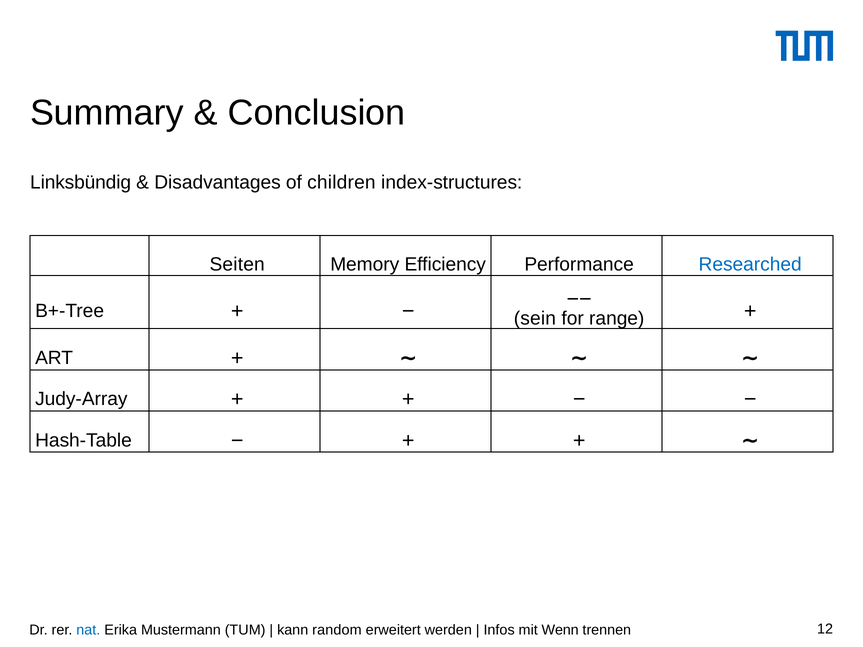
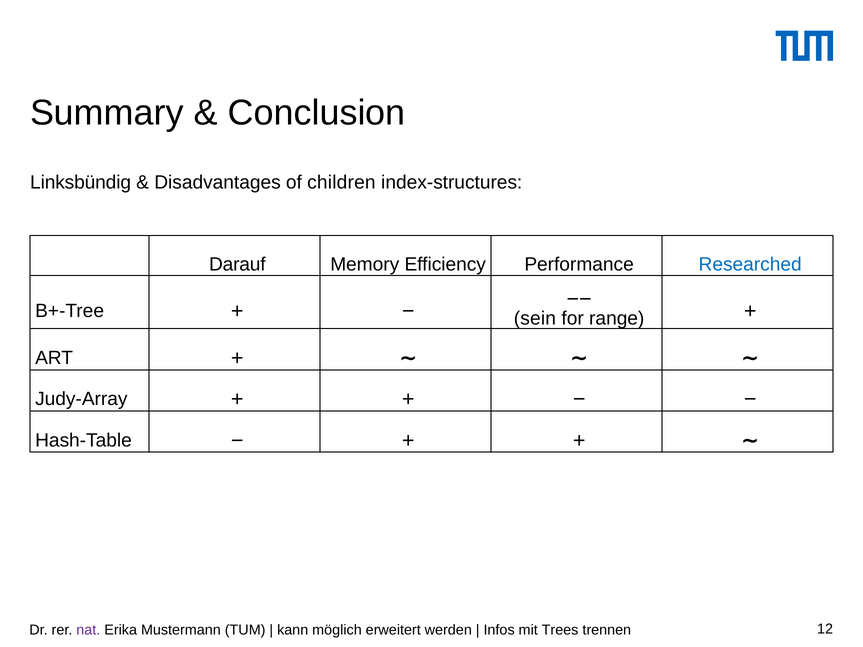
Seiten: Seiten -> Darauf
nat colour: blue -> purple
random: random -> möglich
Wenn: Wenn -> Trees
